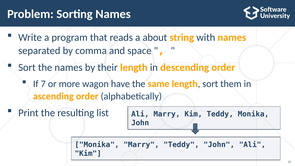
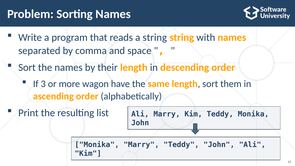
a about: about -> string
7: 7 -> 3
